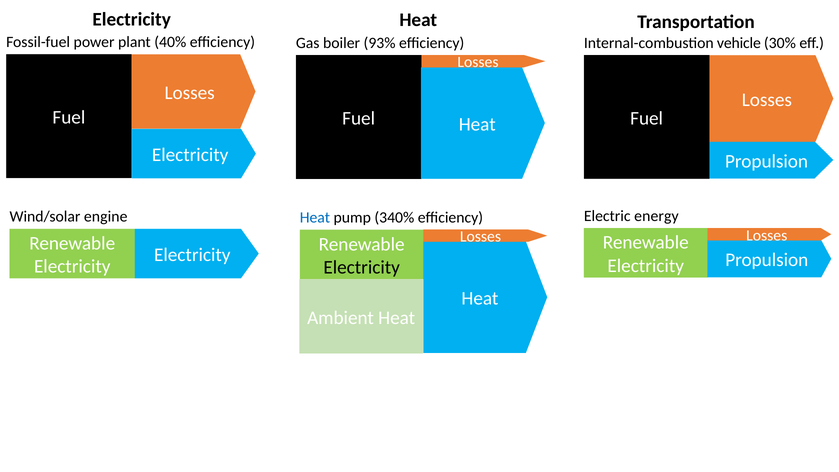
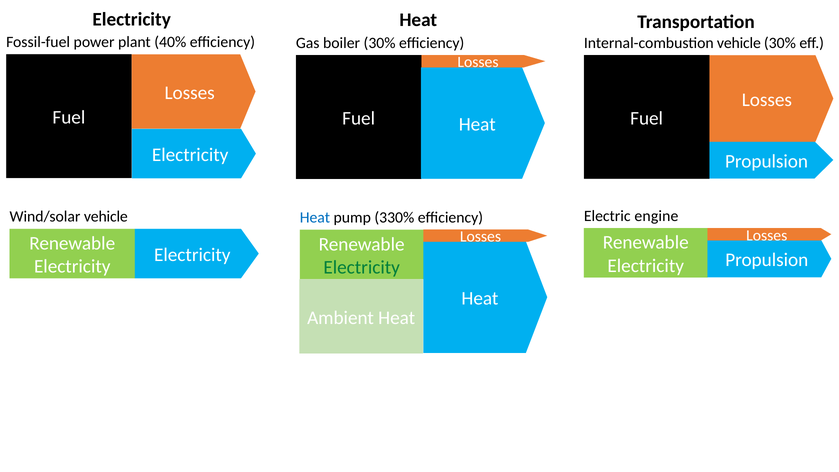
boiler 93%: 93% -> 30%
energy: energy -> engine
Wind/solar engine: engine -> vehicle
340%: 340% -> 330%
Electricity at (362, 267) colour: black -> green
